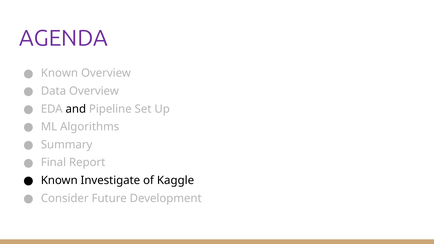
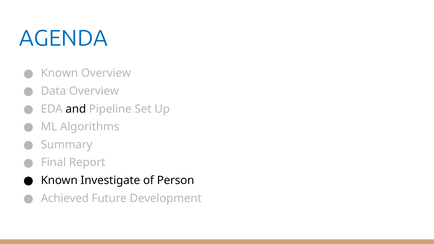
AGENDA colour: purple -> blue
Kaggle: Kaggle -> Person
Consider: Consider -> Achieved
